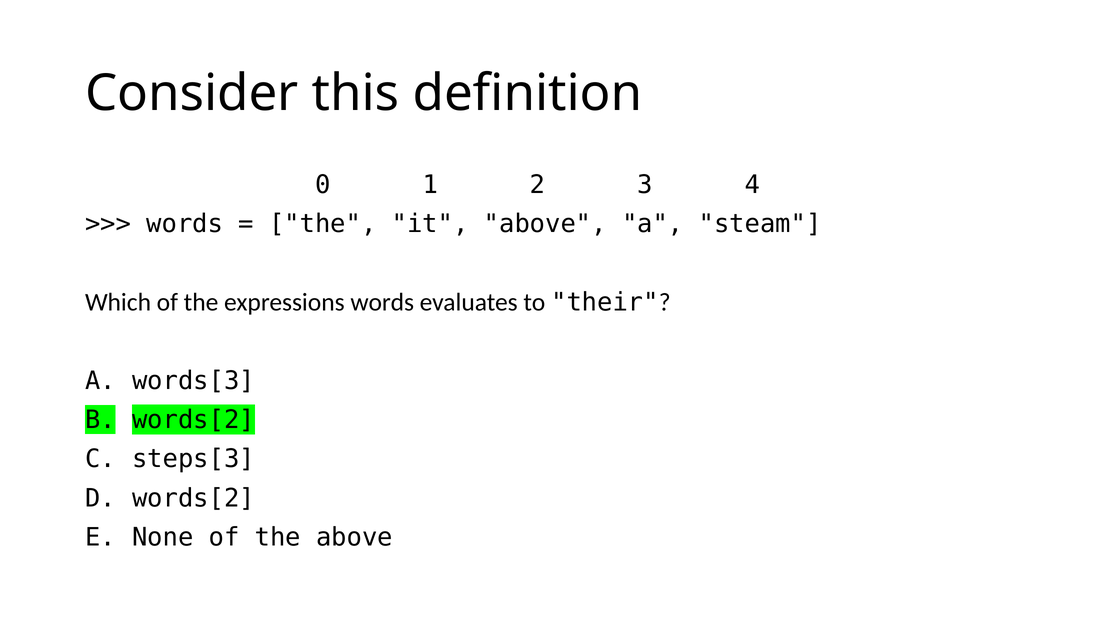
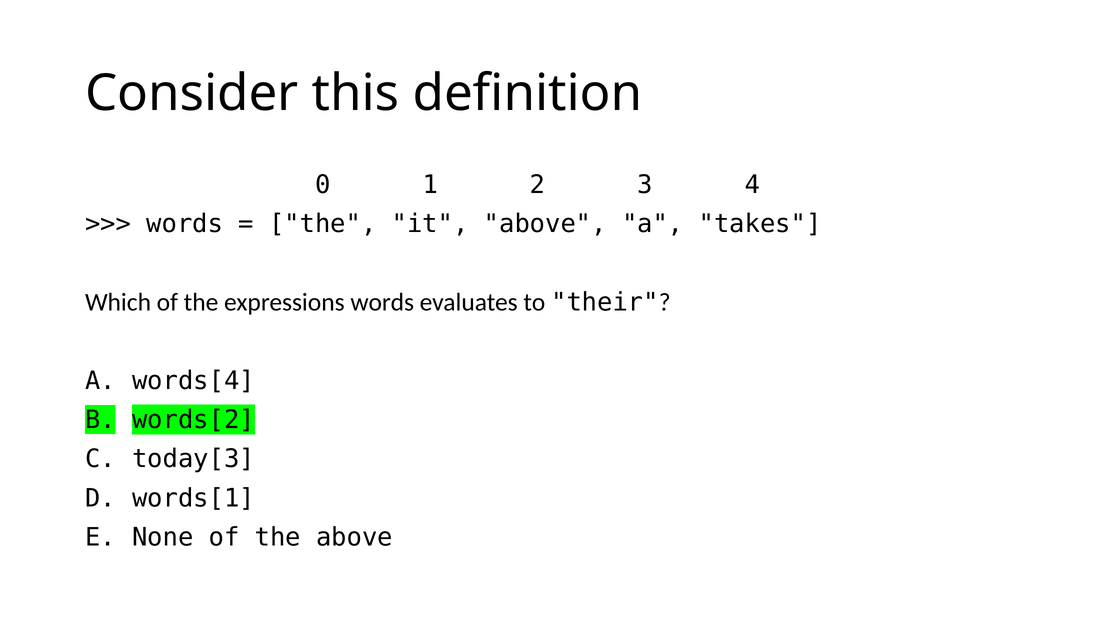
steam: steam -> takes
words[3: words[3 -> words[4
steps[3: steps[3 -> today[3
words[2 at (193, 498): words[2 -> words[1
